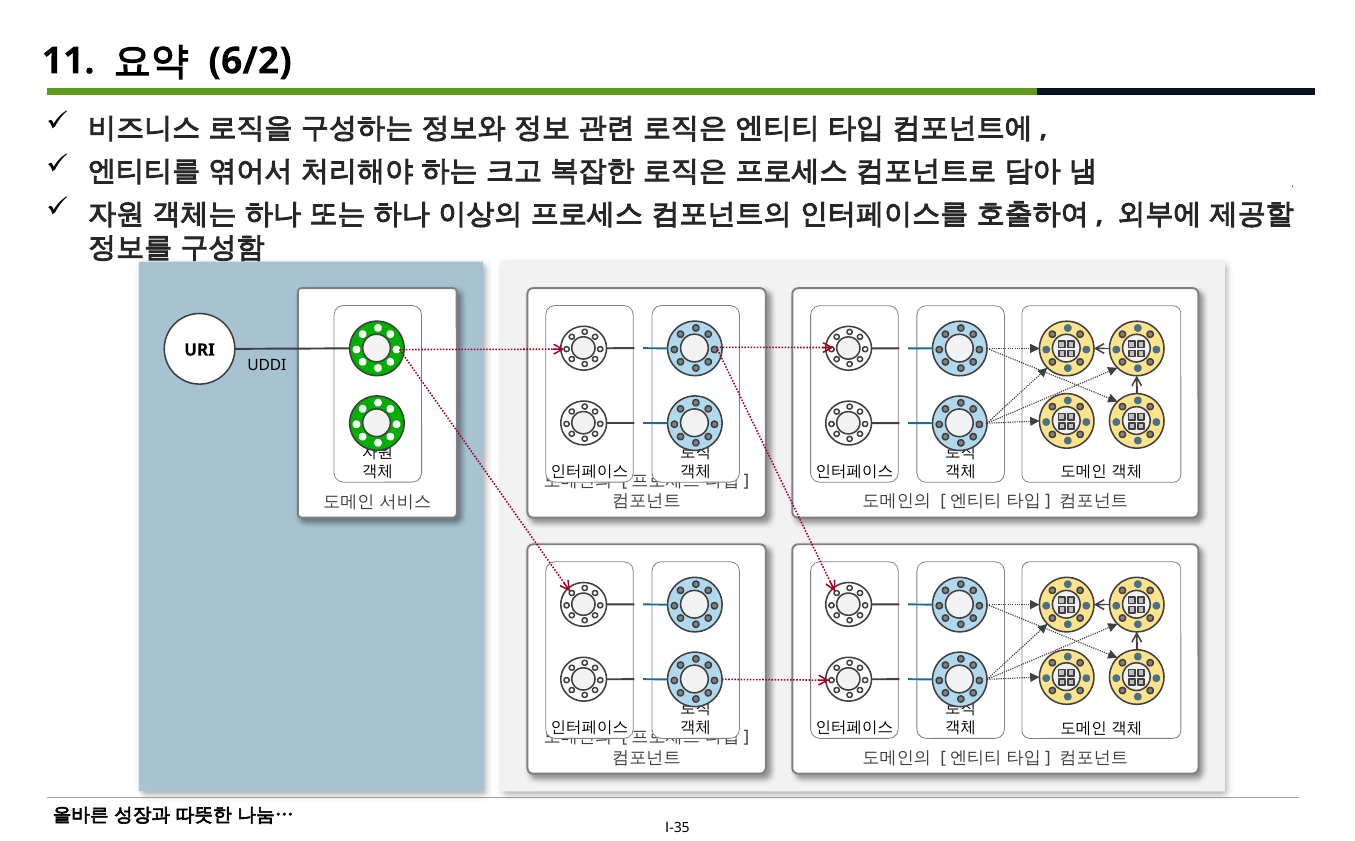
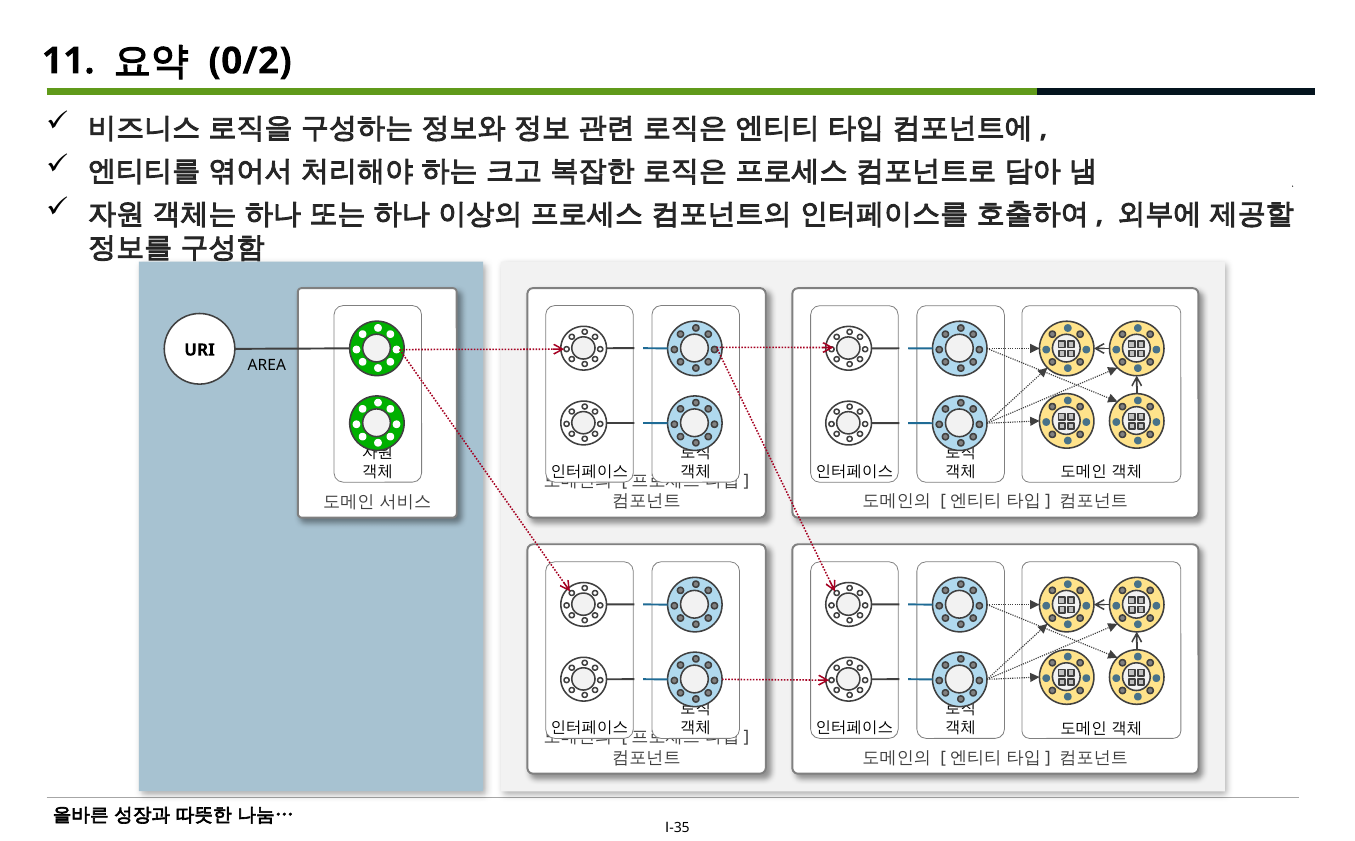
6/2: 6/2 -> 0/2
UDDI: UDDI -> AREA
